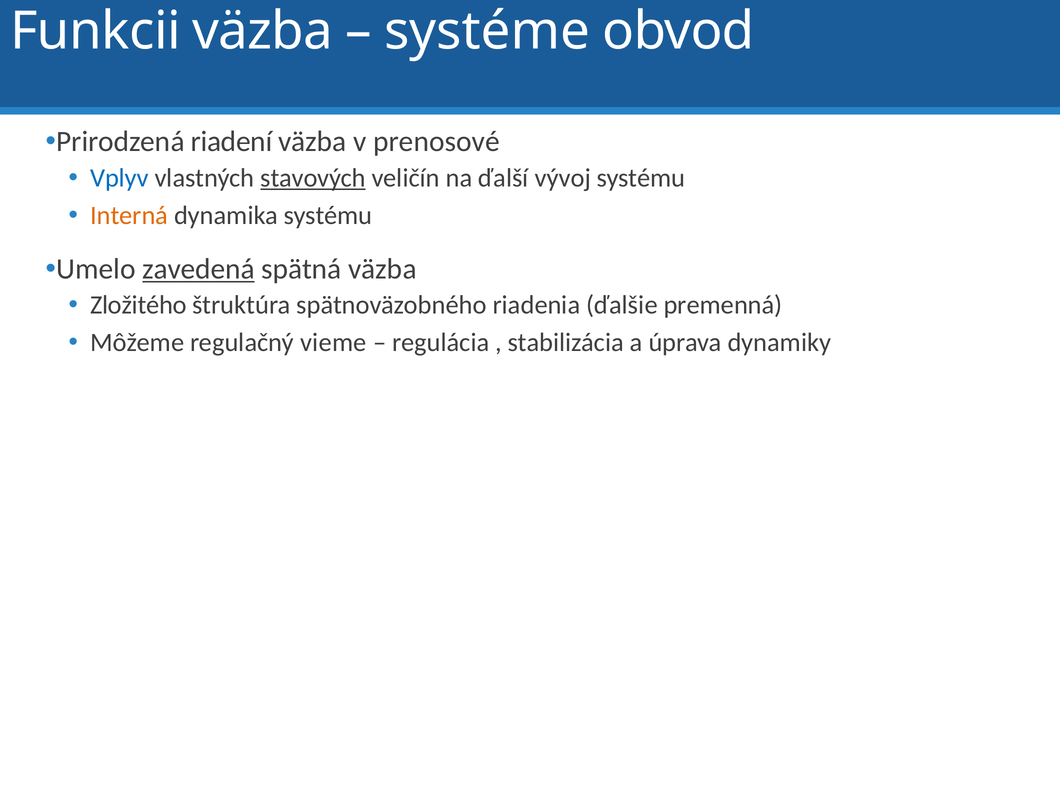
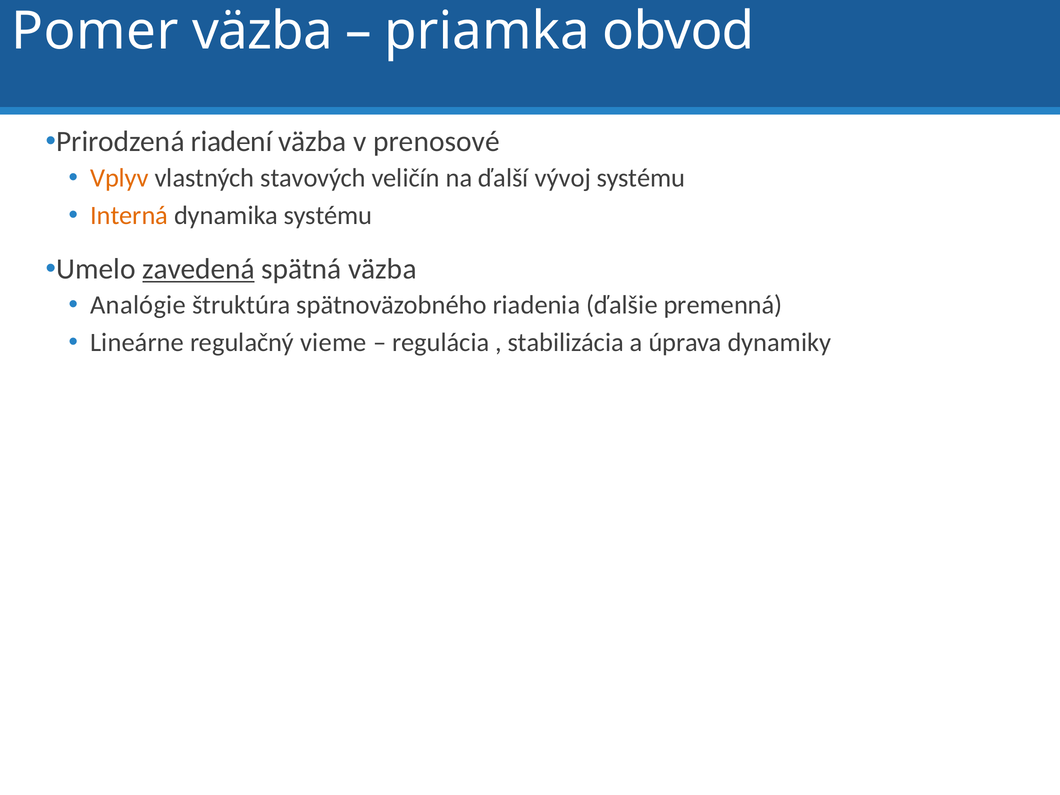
Funkcii: Funkcii -> Pomer
systéme: systéme -> priamka
Vplyv colour: blue -> orange
stavových underline: present -> none
Zložitého: Zložitého -> Analógie
Môžeme: Môžeme -> Lineárne
